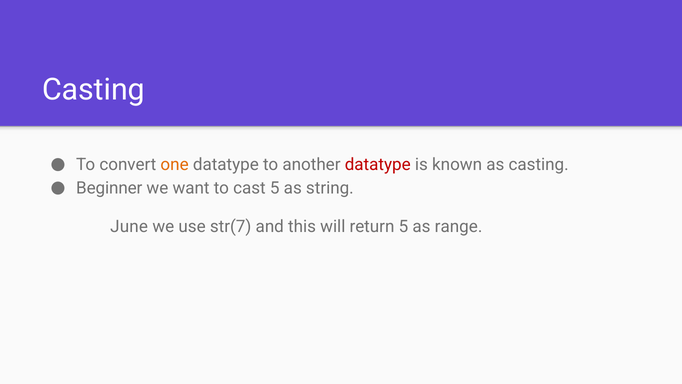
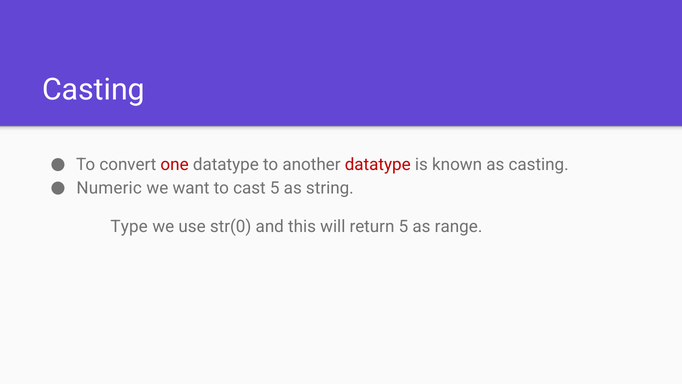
one colour: orange -> red
Beginner: Beginner -> Numeric
June: June -> Type
str(7: str(7 -> str(0
